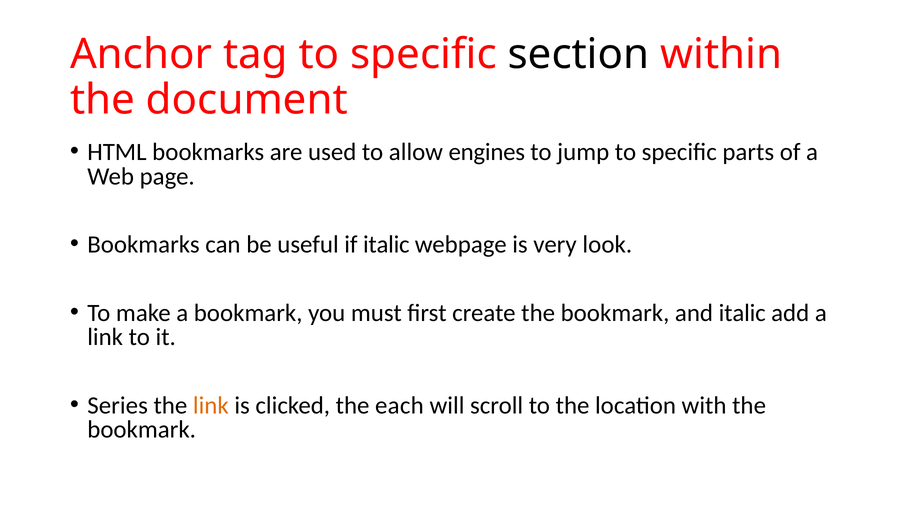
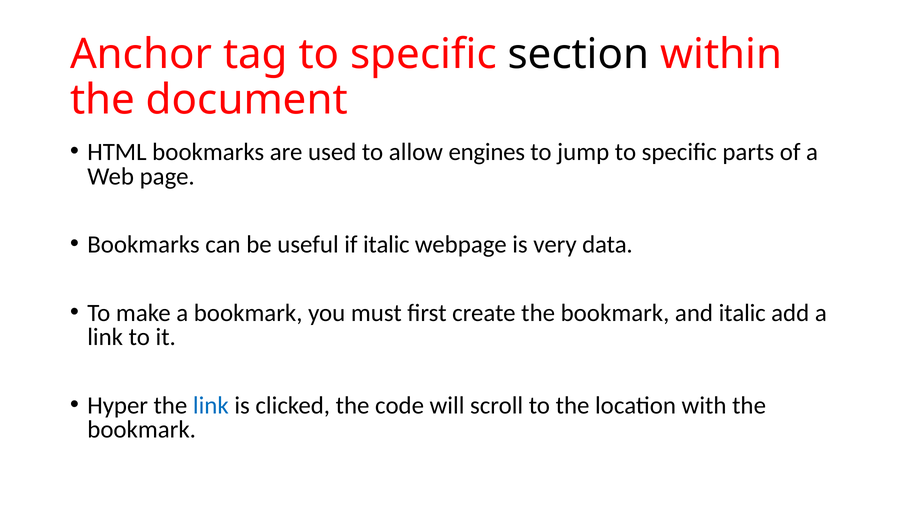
look: look -> data
Series: Series -> Hyper
link at (211, 405) colour: orange -> blue
each: each -> code
